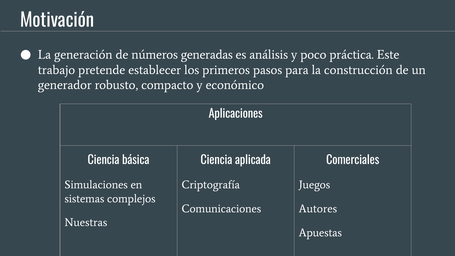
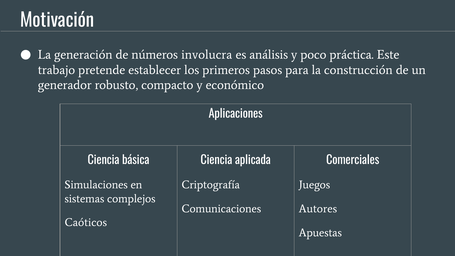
generadas: generadas -> involucra
Nuestras: Nuestras -> Caóticos
